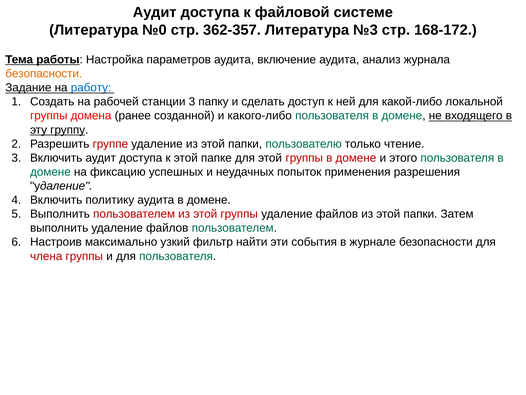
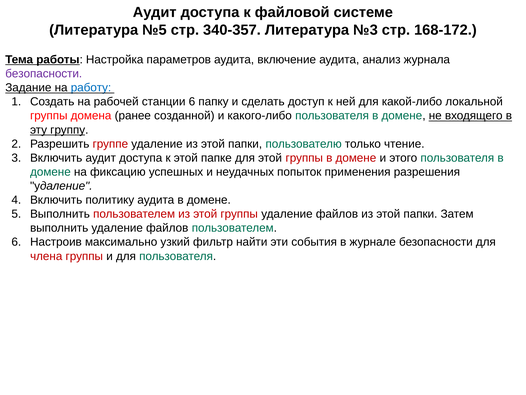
№0: №0 -> №5
362-357: 362-357 -> 340-357
безопасности at (44, 74) colour: orange -> purple
станции 3: 3 -> 6
